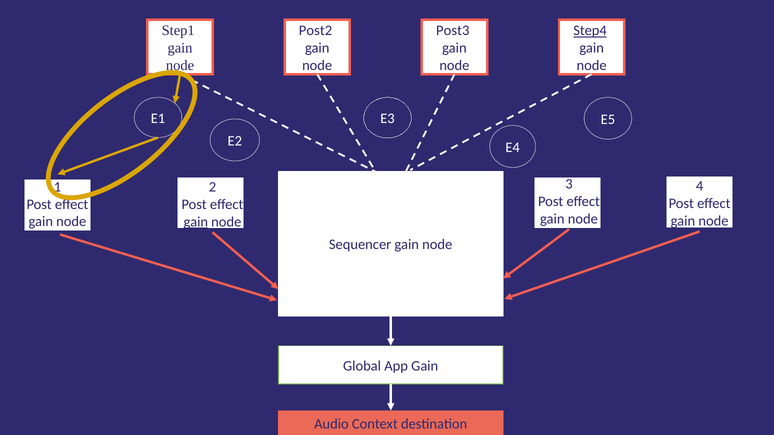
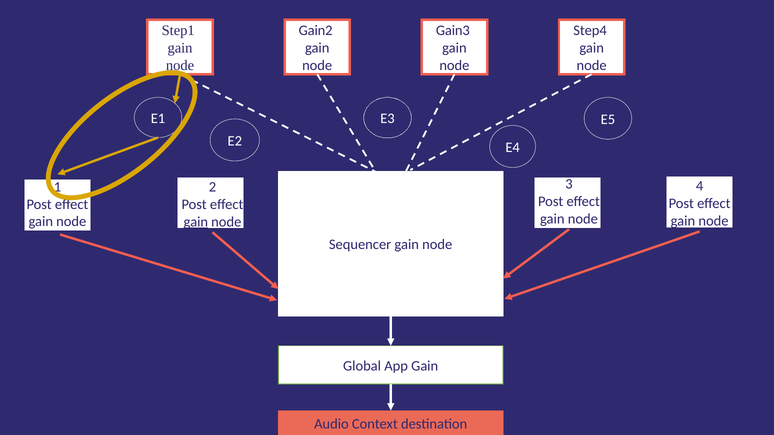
Post2: Post2 -> Gain2
Post3: Post3 -> Gain3
Step4 underline: present -> none
